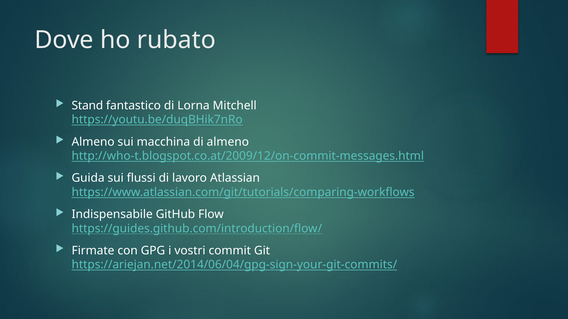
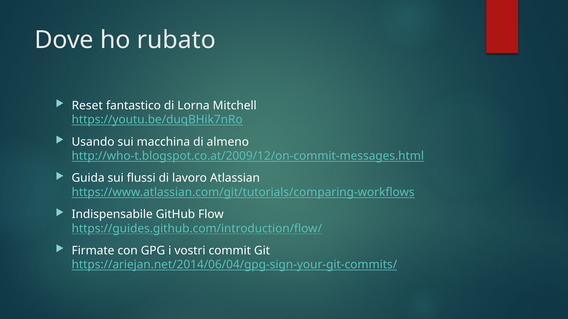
Stand: Stand -> Reset
Almeno at (93, 142): Almeno -> Usando
